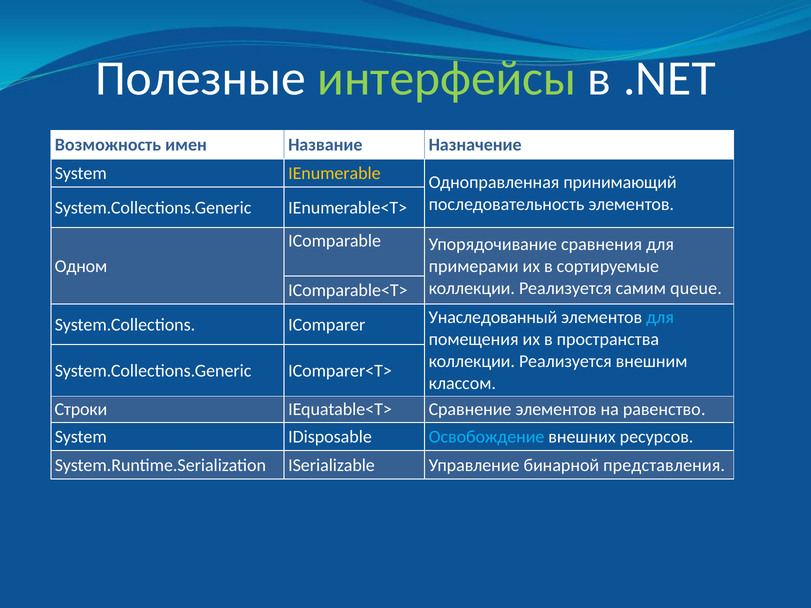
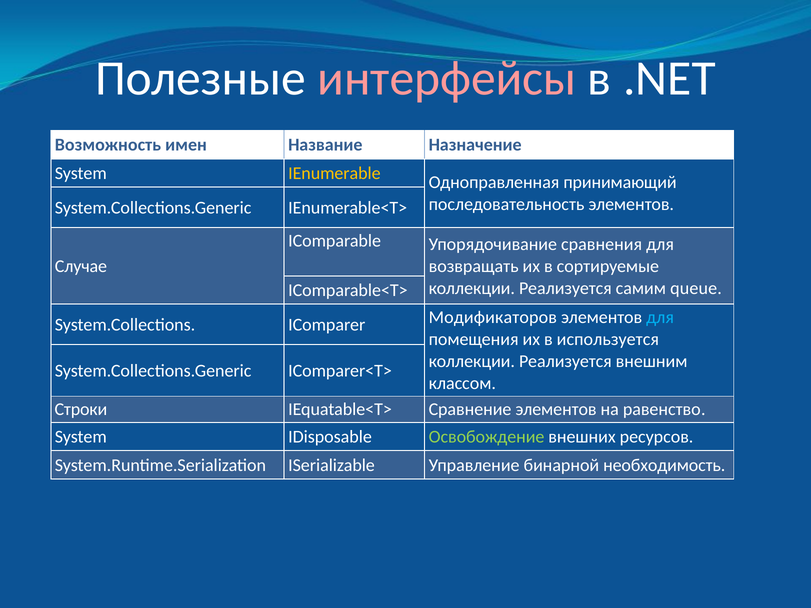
интерфейсы colour: light green -> pink
Одном: Одном -> Случае
примерами: примерами -> возвращать
Унаследованный: Унаследованный -> Модификаторов
пространства: пространства -> используется
Освобождение colour: light blue -> light green
представления: представления -> необходимость
